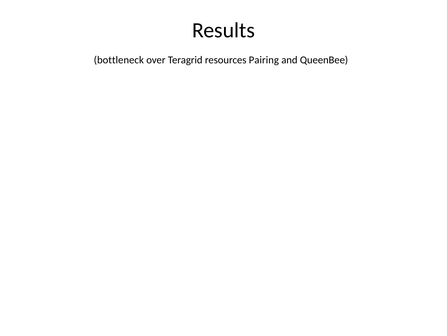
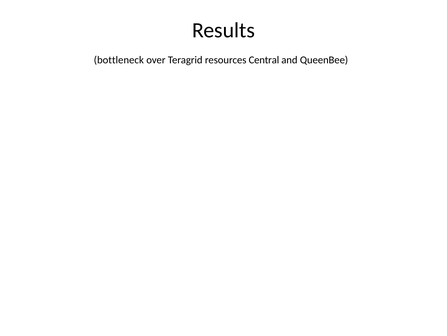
Pairing: Pairing -> Central
